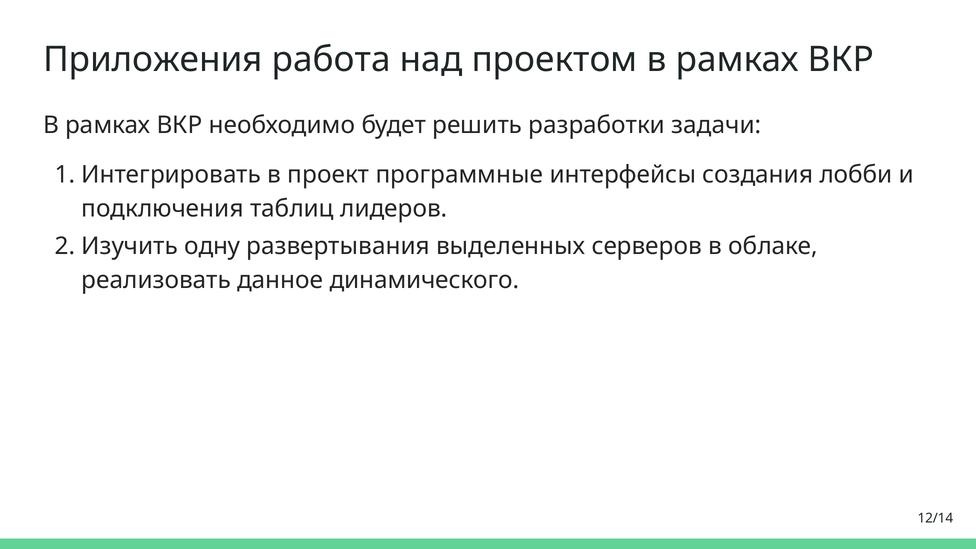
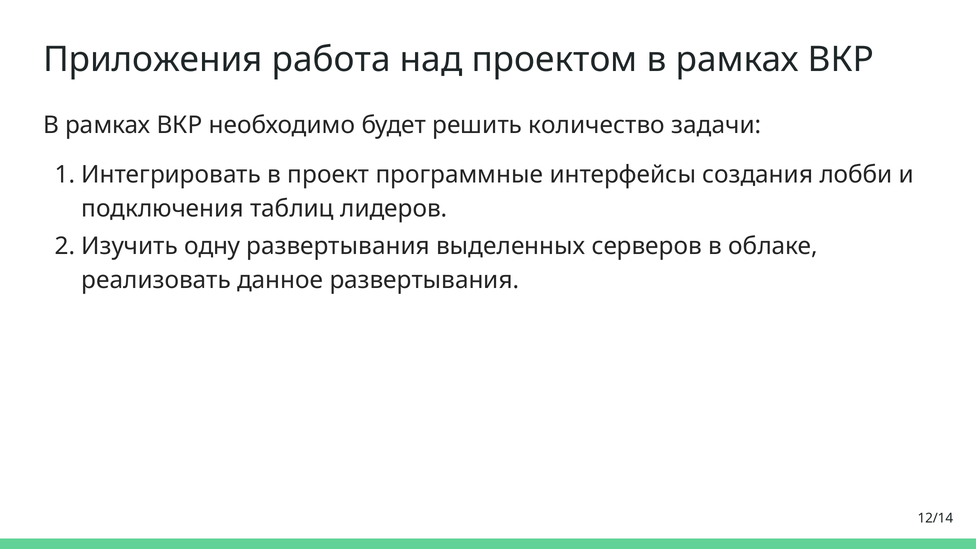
разработки: разработки -> количество
данное динамического: динамического -> развертывания
